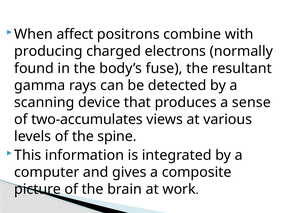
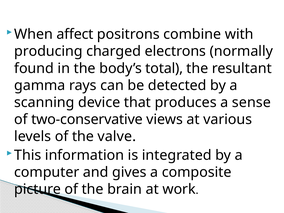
fuse: fuse -> total
two-accumulates: two-accumulates -> two-conservative
spine: spine -> valve
